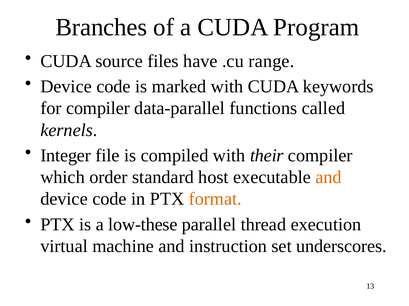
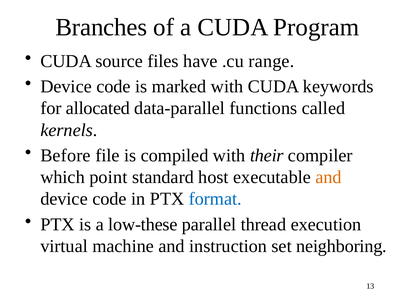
for compiler: compiler -> allocated
Integer: Integer -> Before
order: order -> point
format colour: orange -> blue
underscores: underscores -> neighboring
